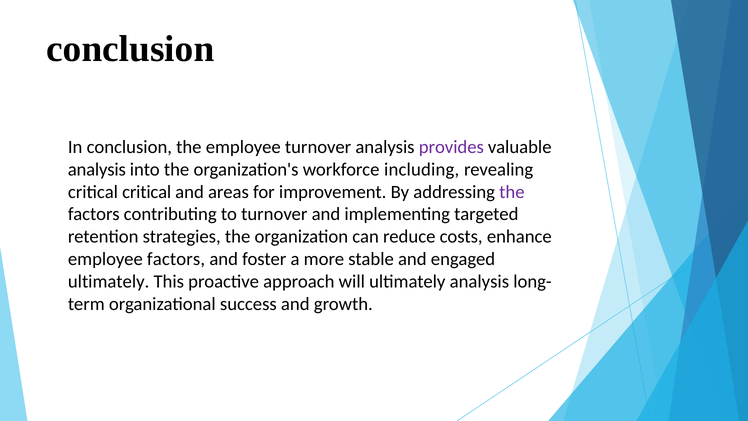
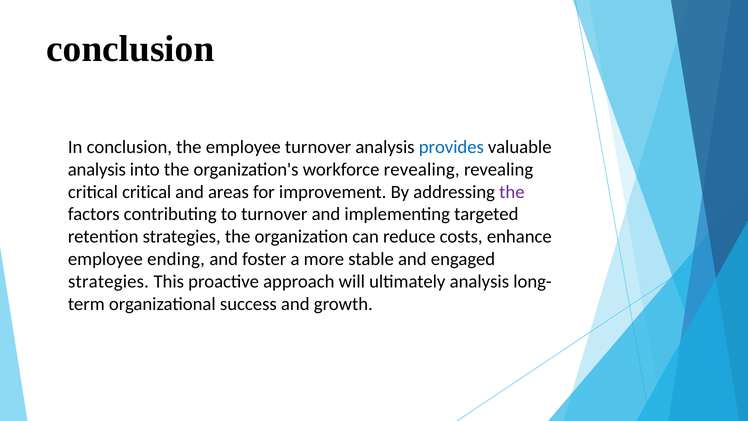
provides colour: purple -> blue
workforce including: including -> revealing
employee factors: factors -> ending
ultimately at (109, 281): ultimately -> strategies
